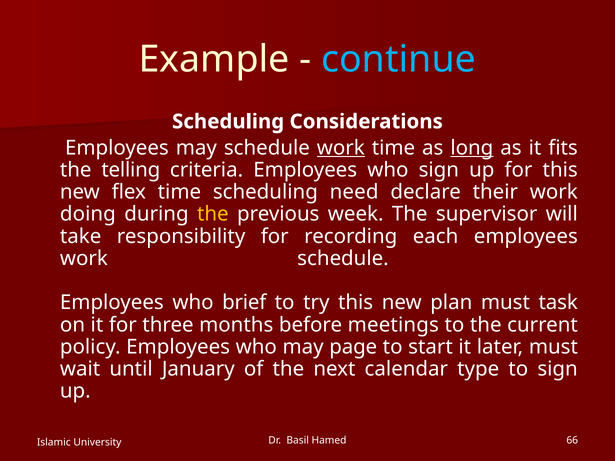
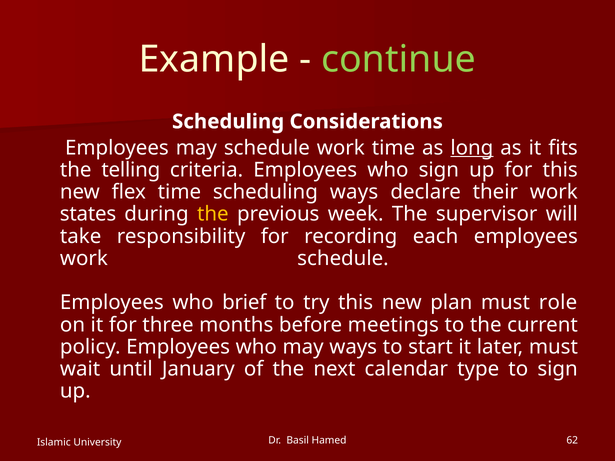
continue colour: light blue -> light green
work at (341, 148) underline: present -> none
scheduling need: need -> ways
doing: doing -> states
task: task -> role
may page: page -> ways
66: 66 -> 62
